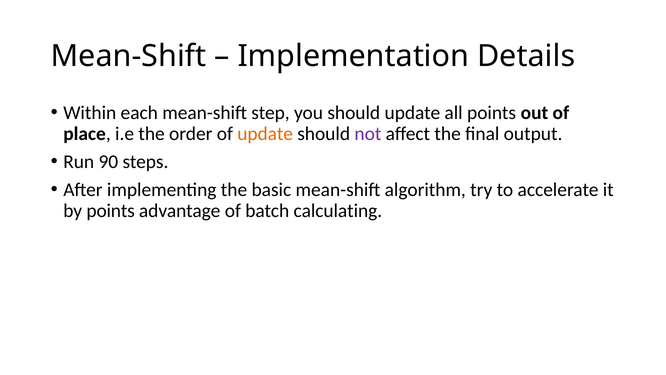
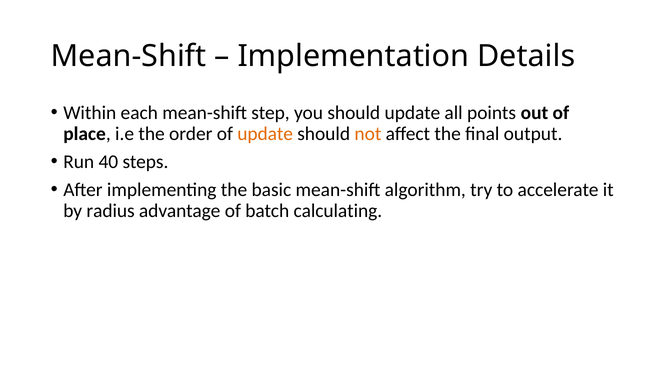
not colour: purple -> orange
90: 90 -> 40
by points: points -> radius
